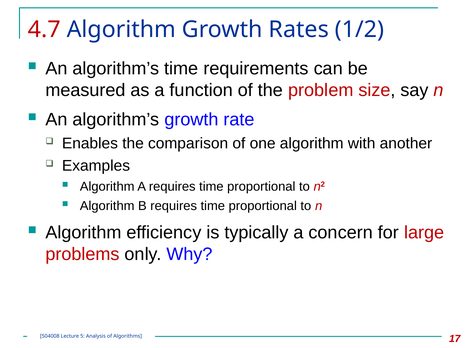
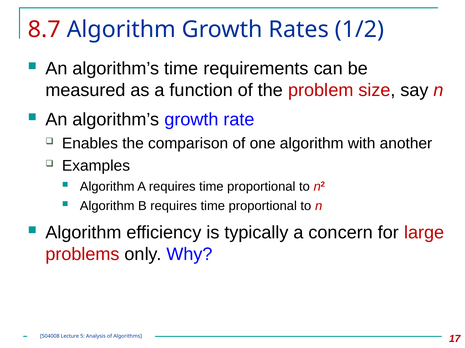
4.7: 4.7 -> 8.7
